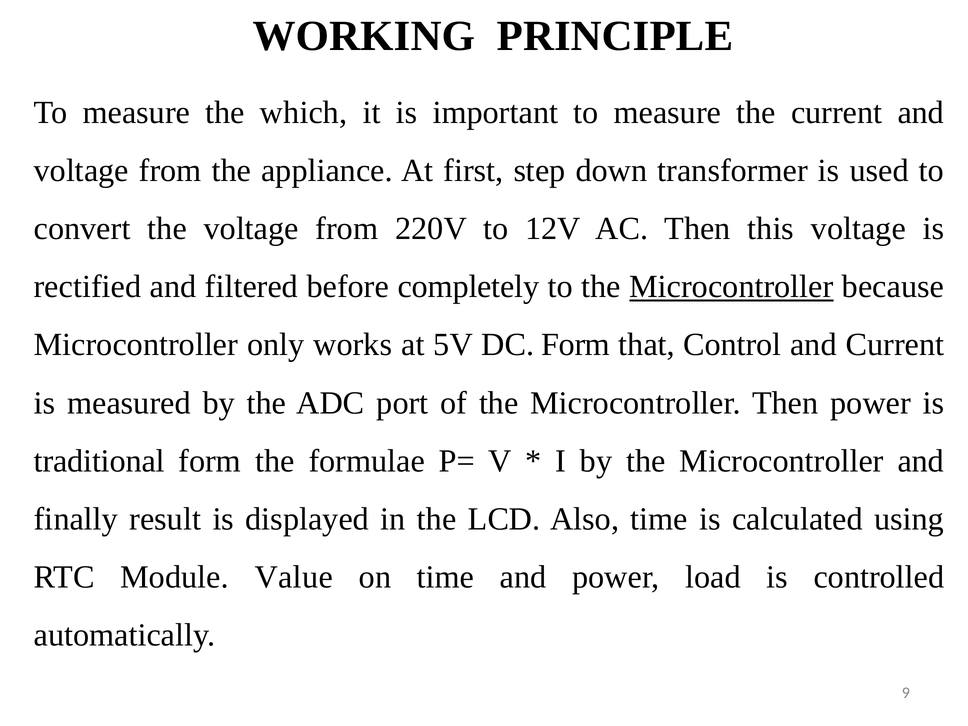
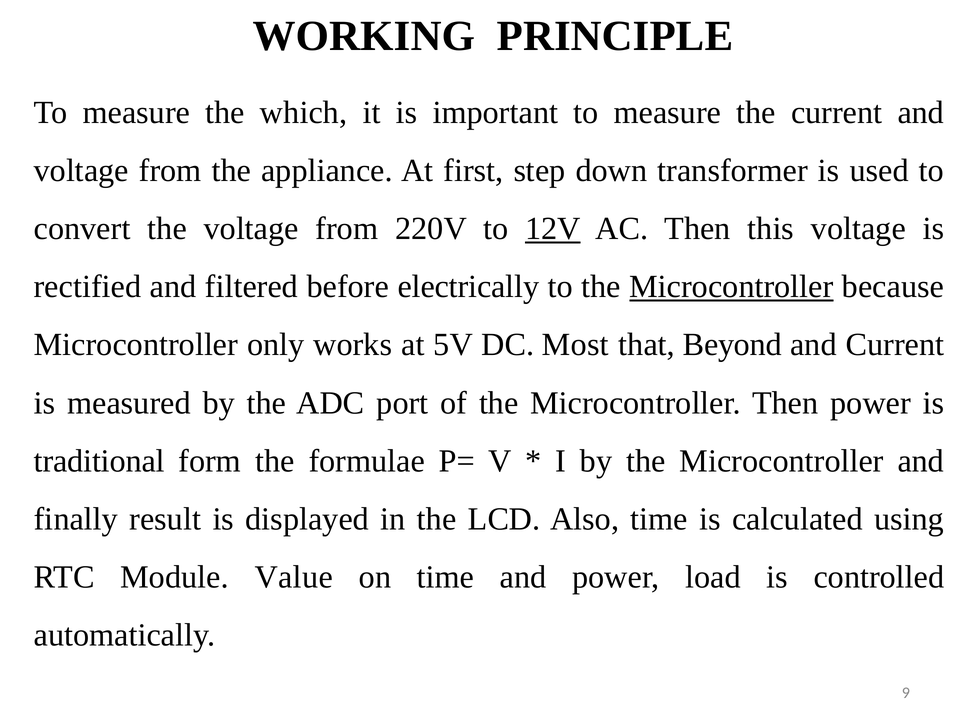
12V underline: none -> present
completely: completely -> electrically
DC Form: Form -> Most
Control: Control -> Beyond
